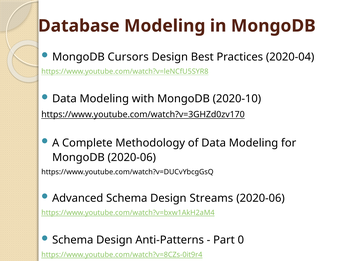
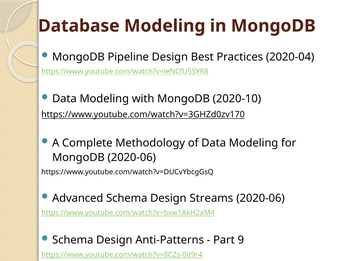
Cursors: Cursors -> Pipeline
0: 0 -> 9
